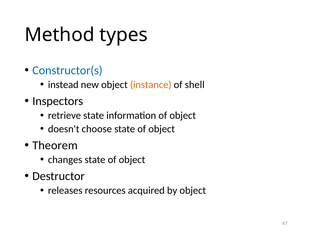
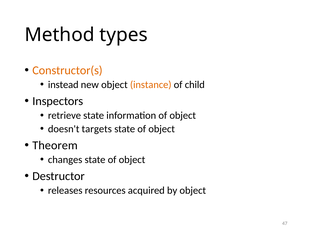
Constructor(s colour: blue -> orange
shell: shell -> child
choose: choose -> targets
